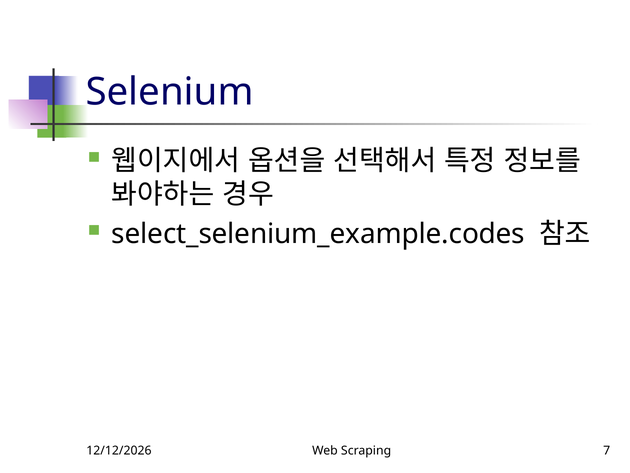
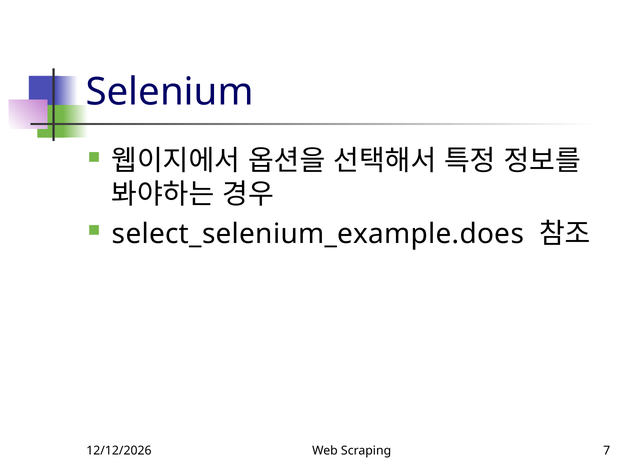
select_selenium_example.codes: select_selenium_example.codes -> select_selenium_example.does
